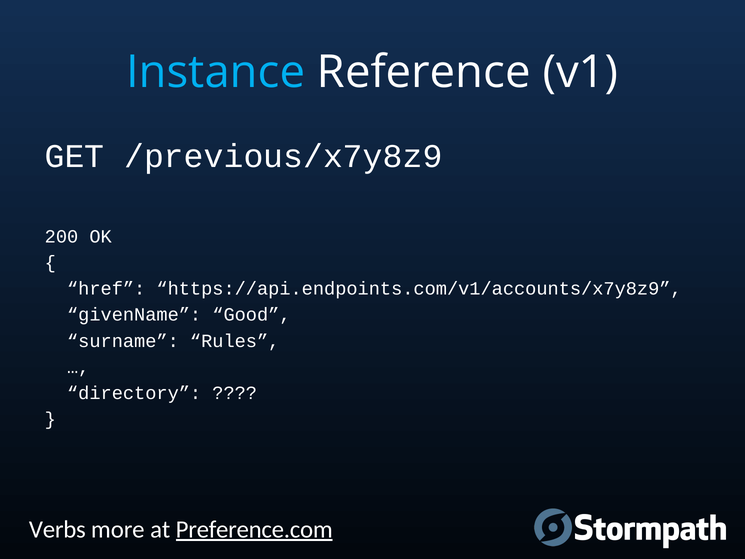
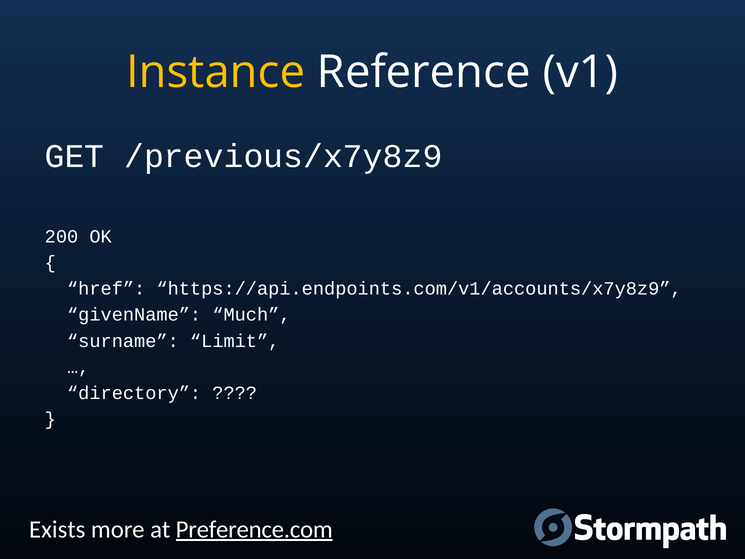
Instance colour: light blue -> yellow
Good: Good -> Much
Rules: Rules -> Limit
Verbs: Verbs -> Exists
